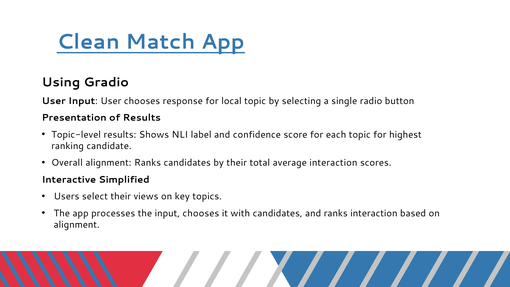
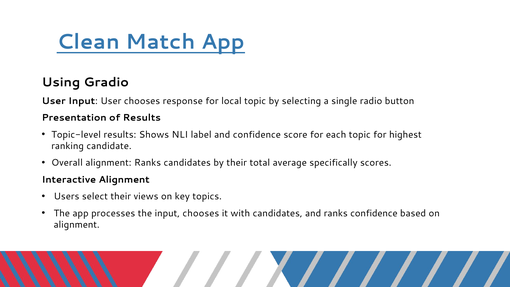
average interaction: interaction -> specifically
Interactive Simplified: Simplified -> Alignment
ranks interaction: interaction -> confidence
